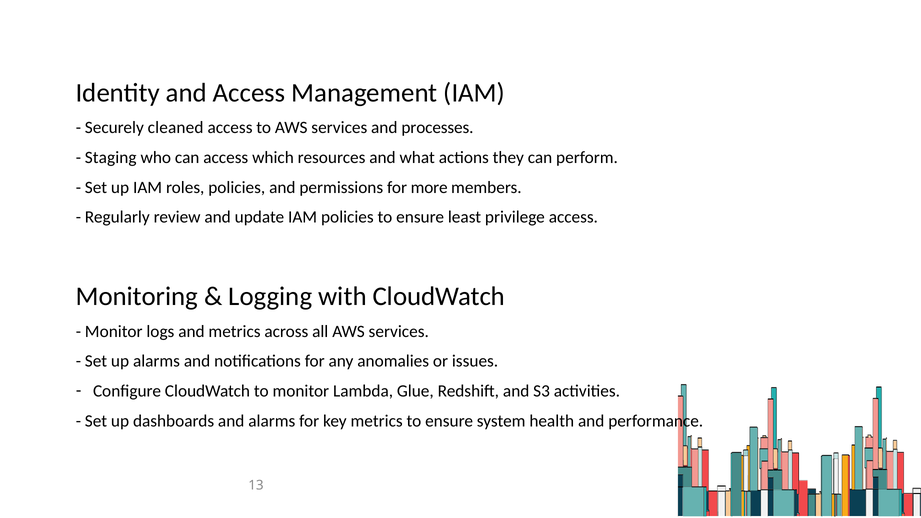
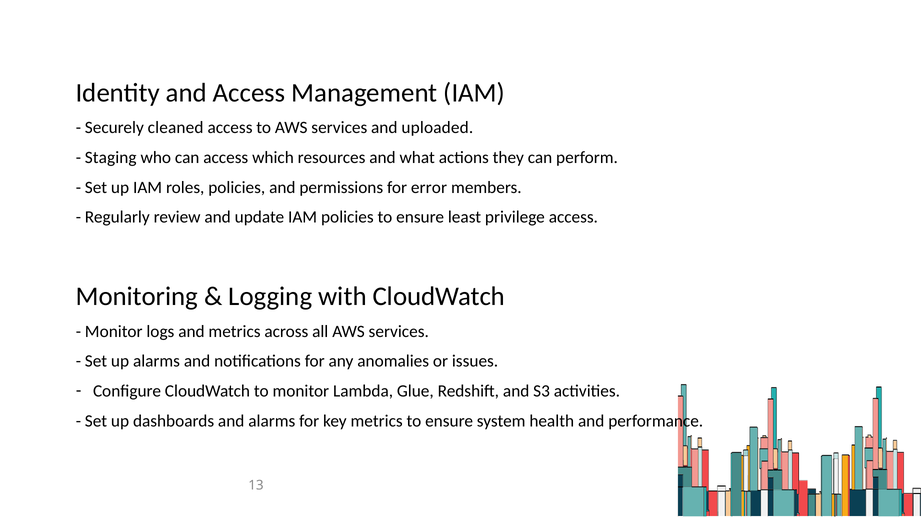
processes: processes -> uploaded
more: more -> error
